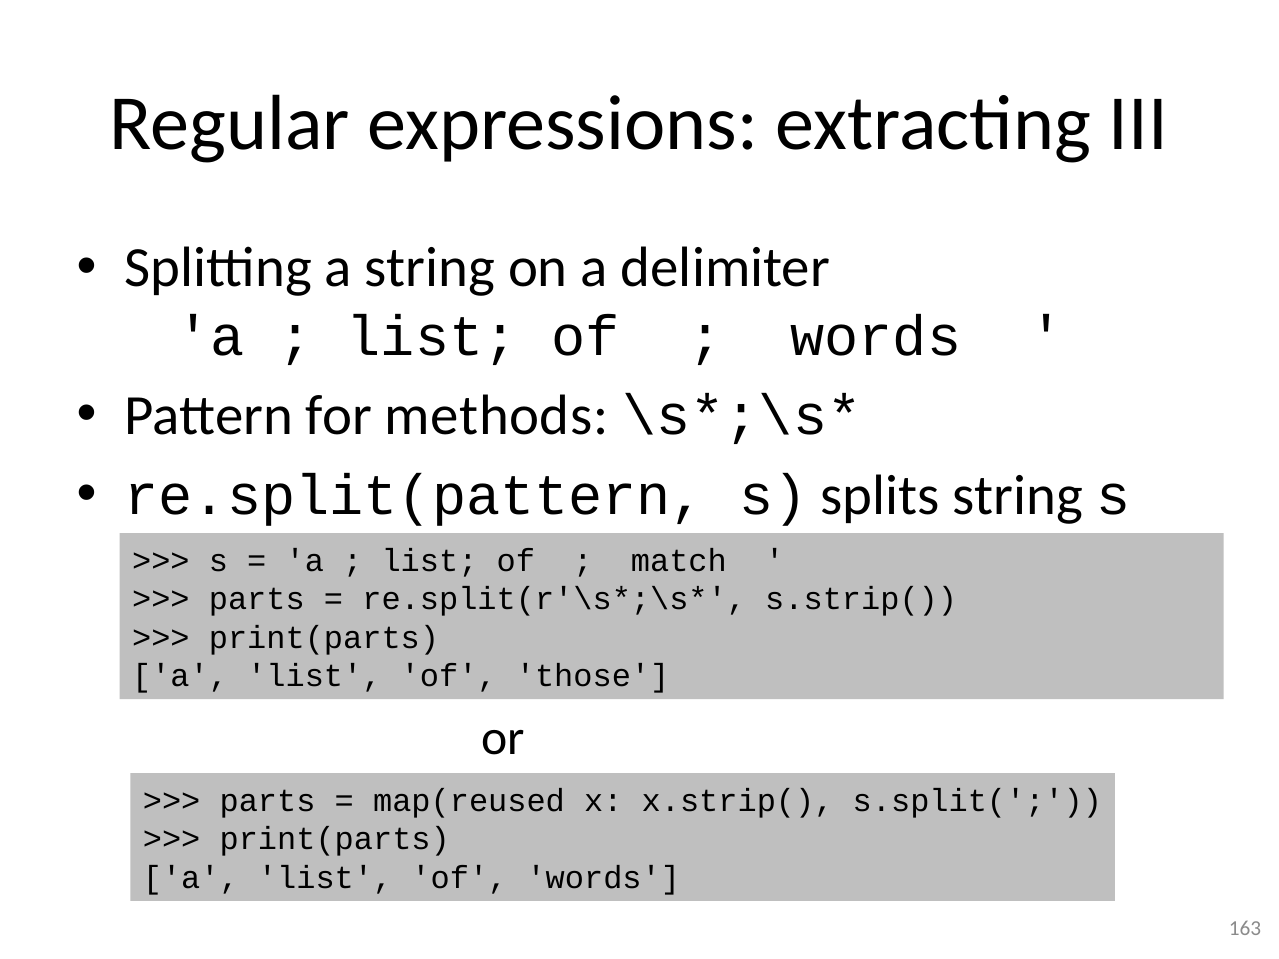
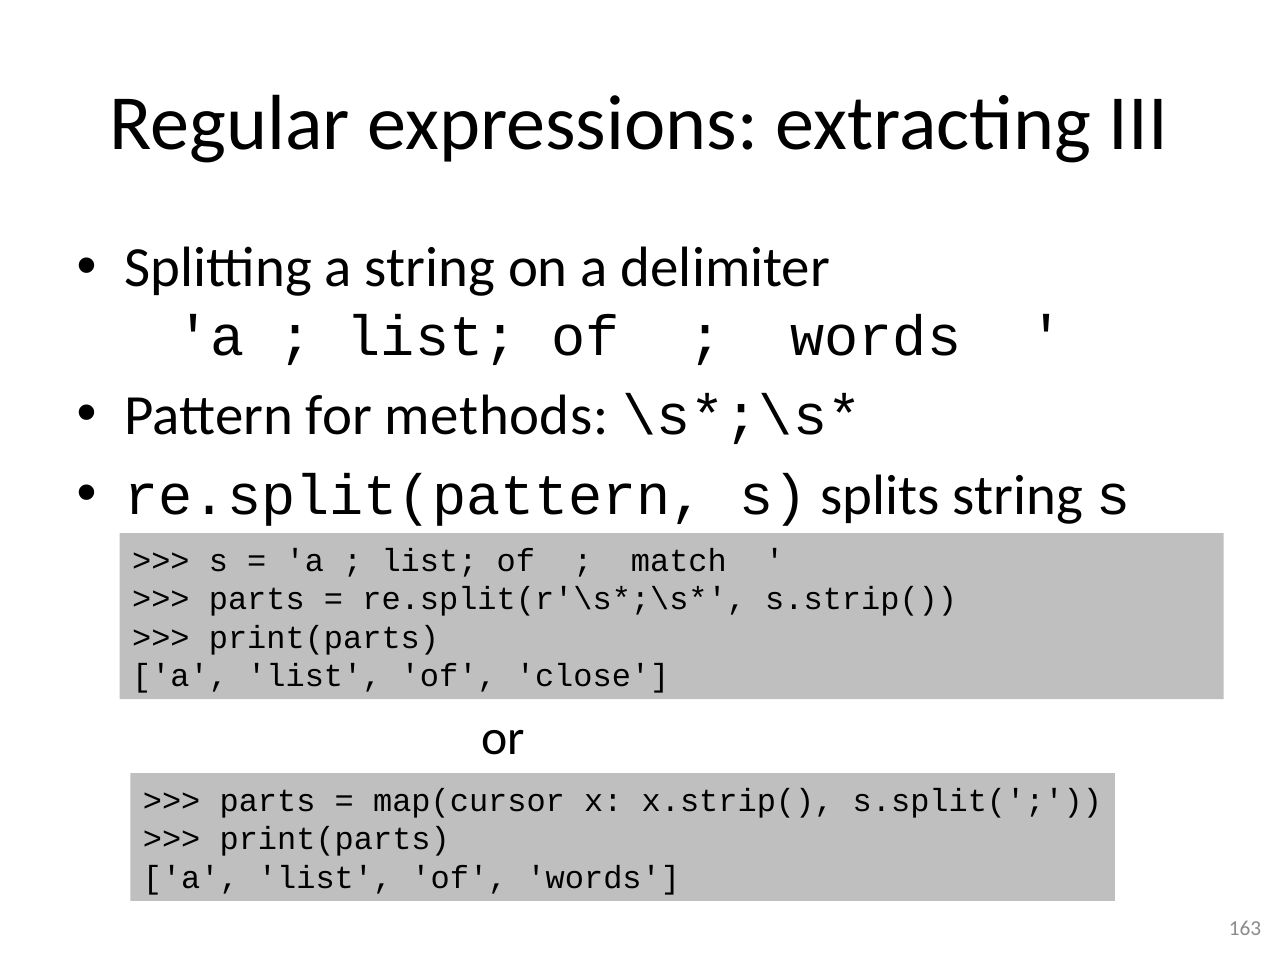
those: those -> close
map(reused: map(reused -> map(cursor
